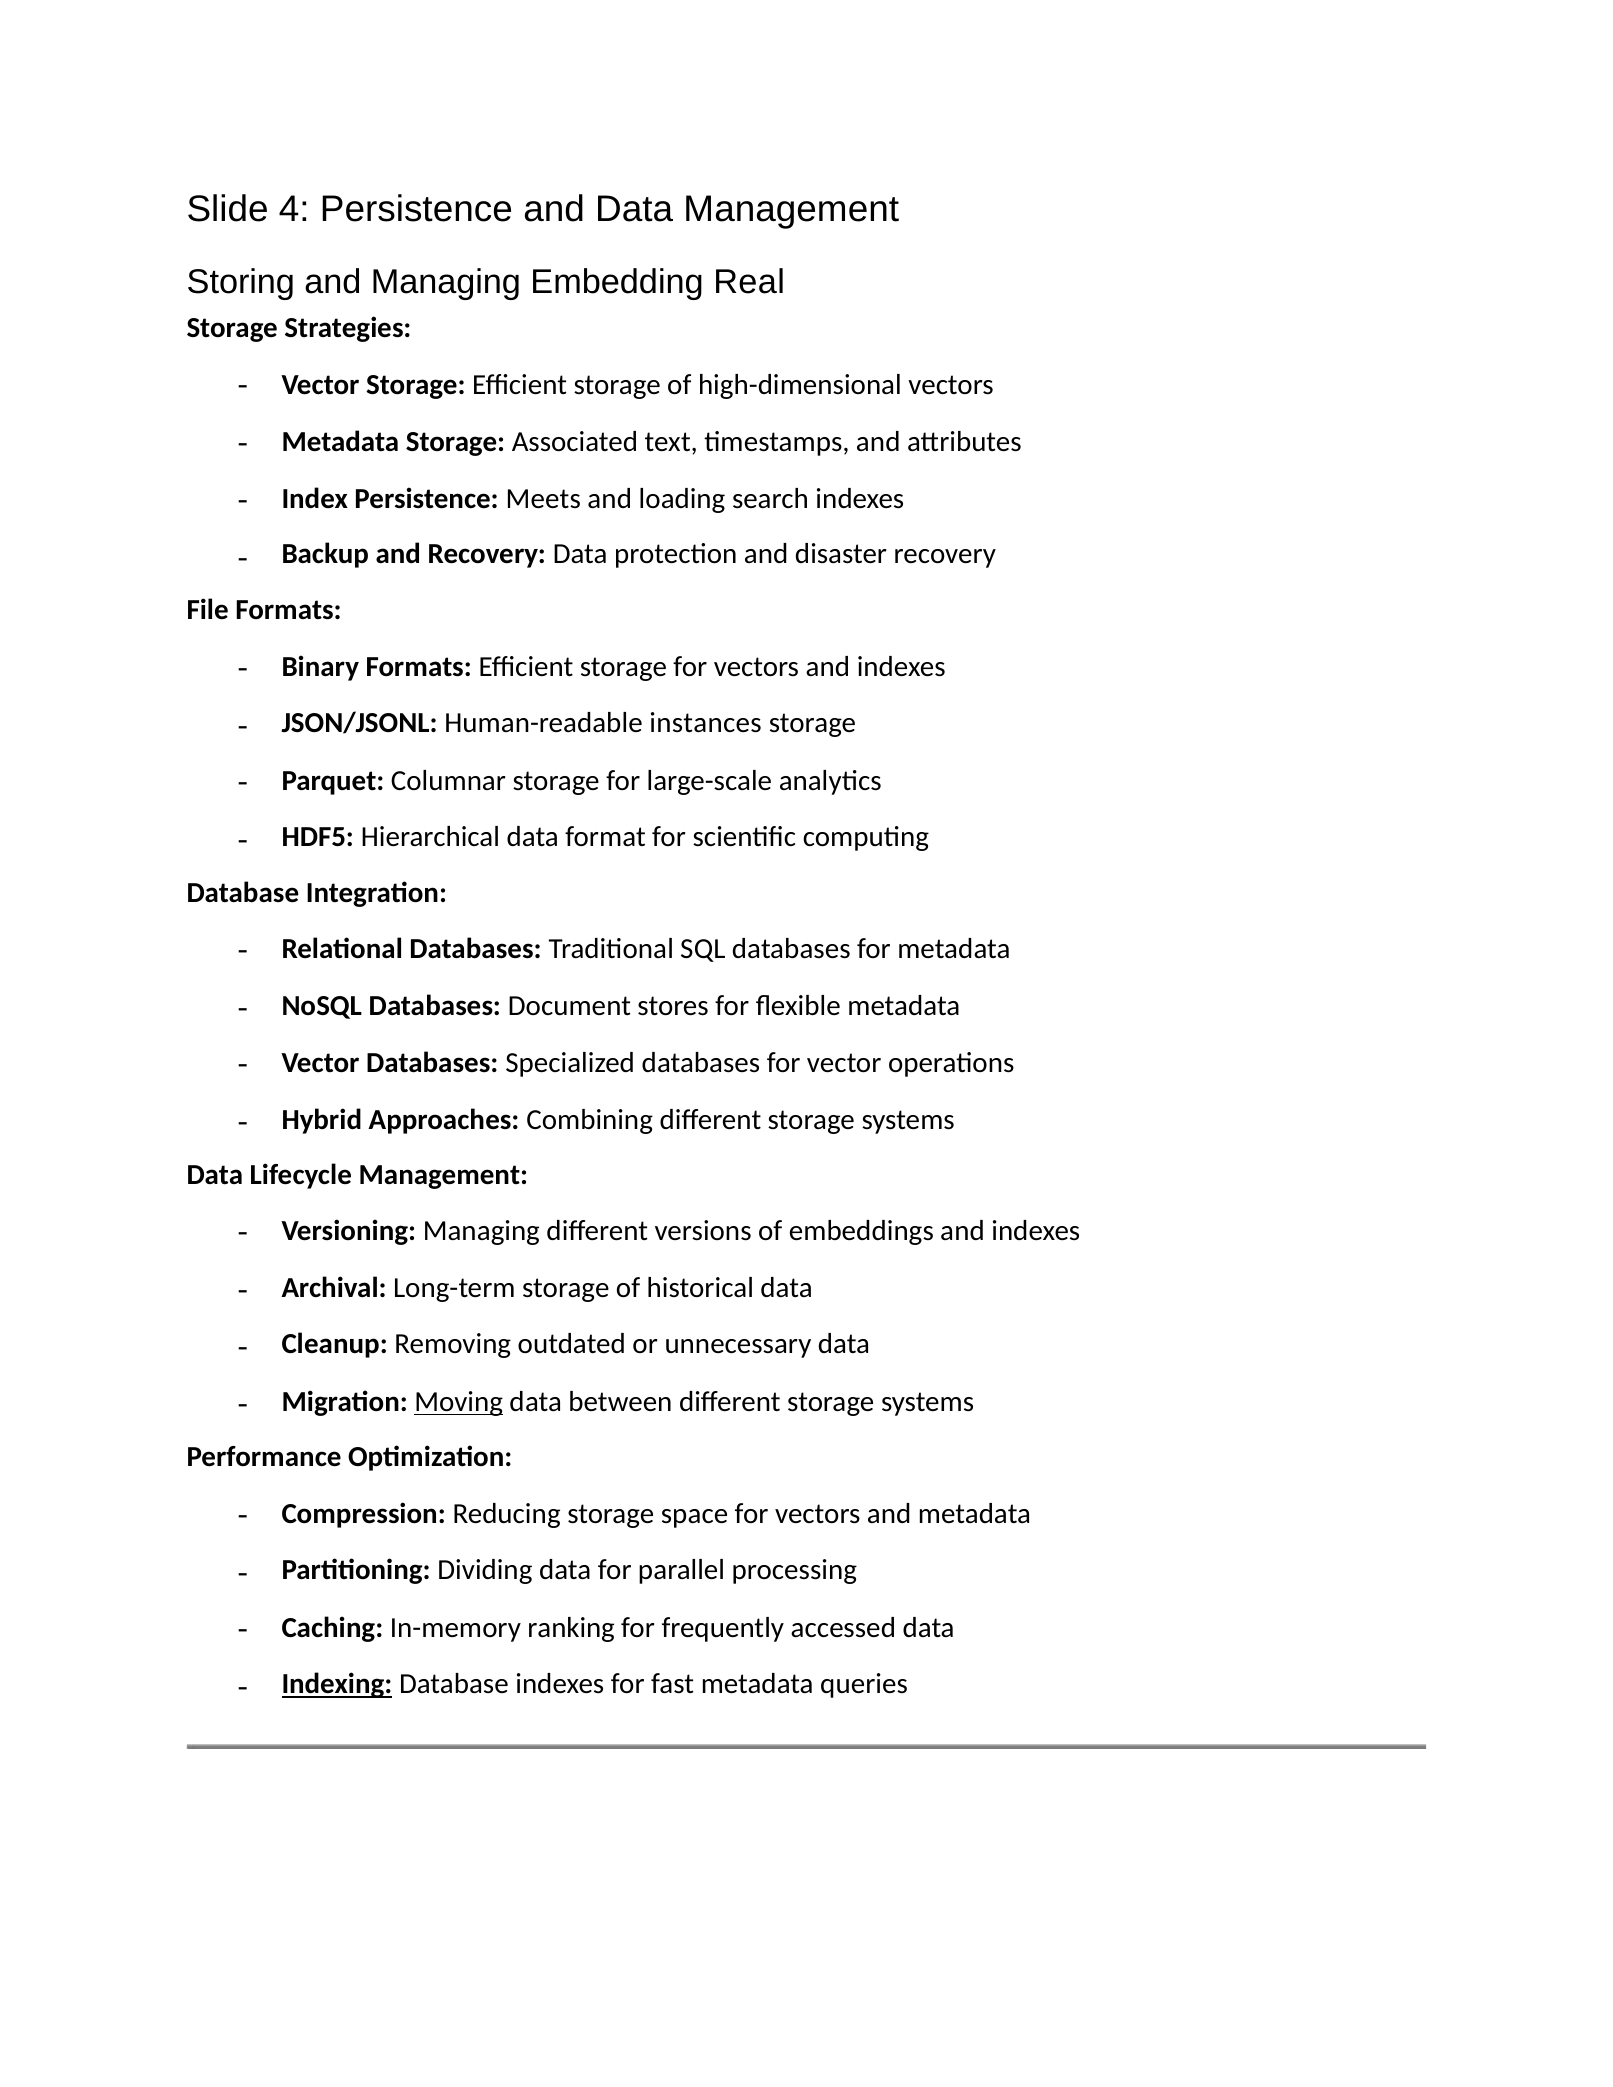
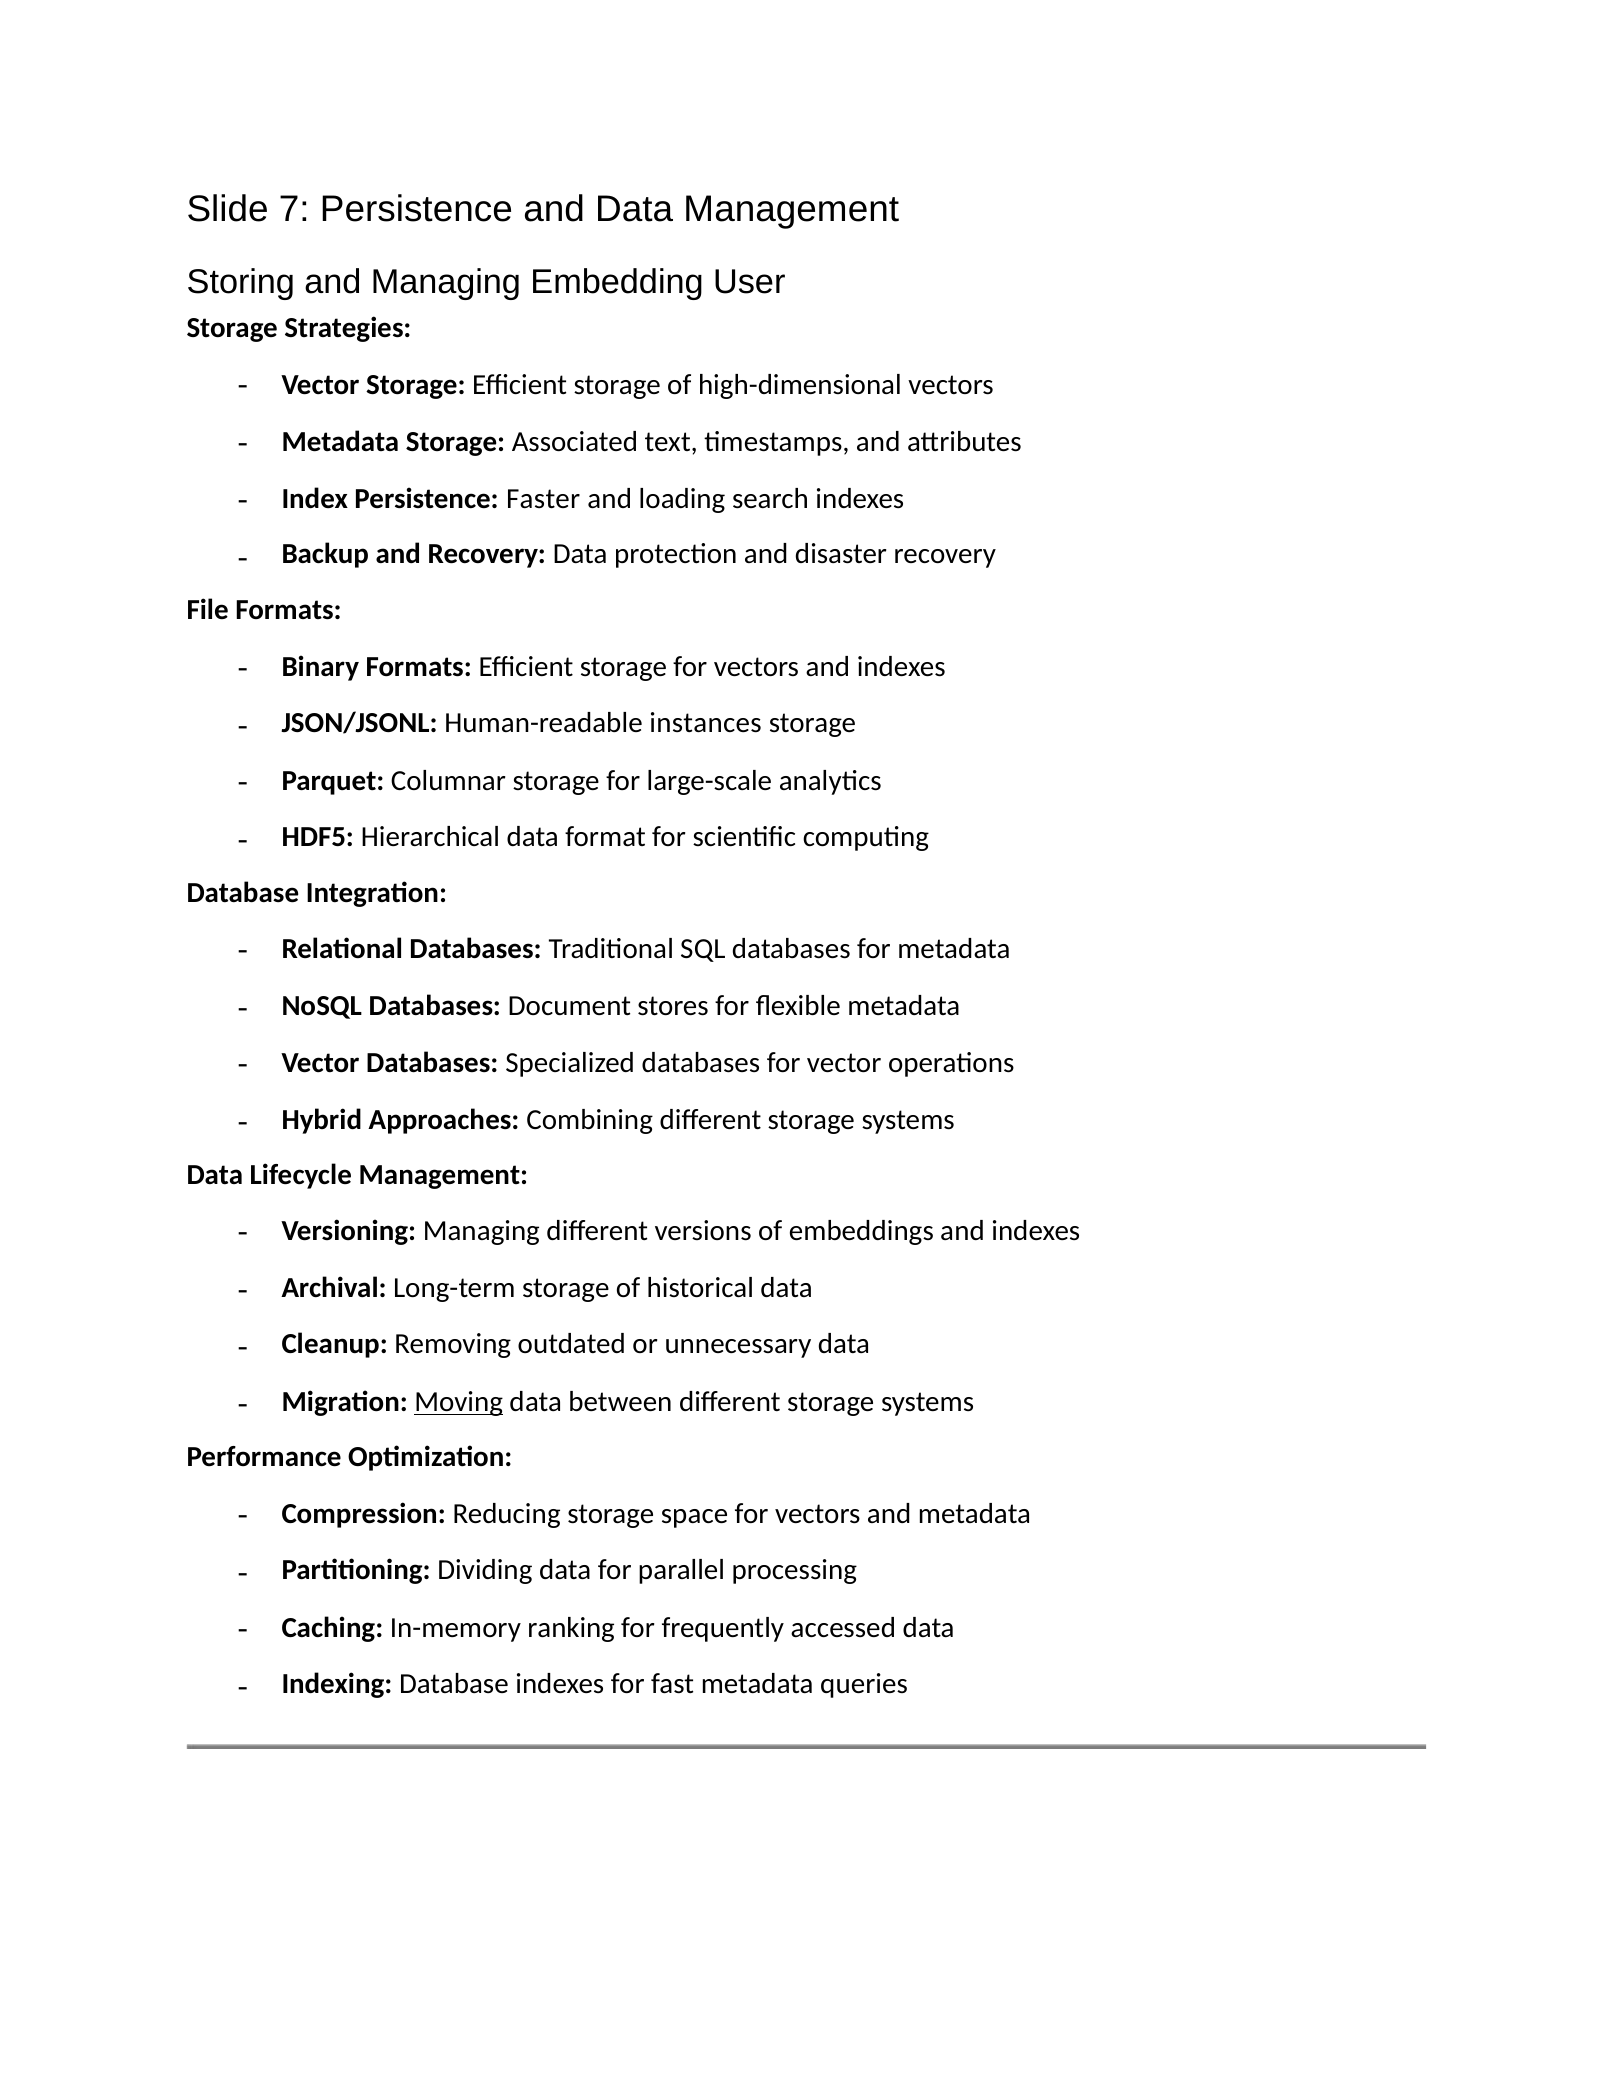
4: 4 -> 7
Real: Real -> User
Meets: Meets -> Faster
Indexing underline: present -> none
